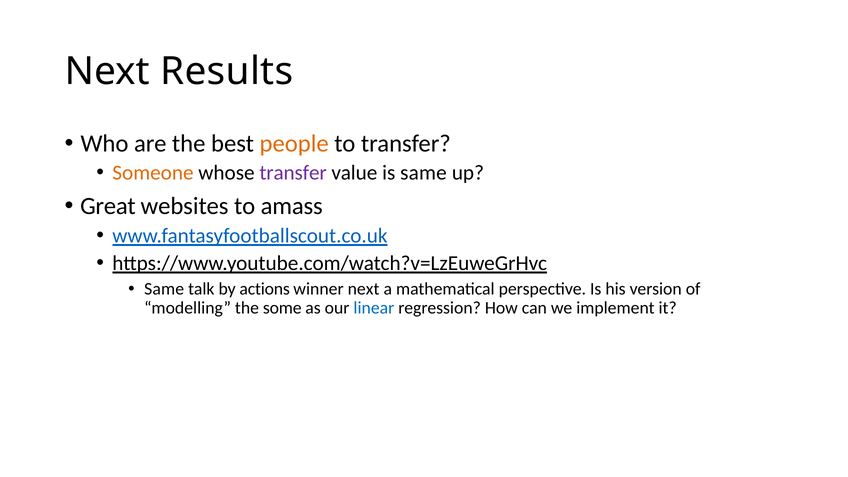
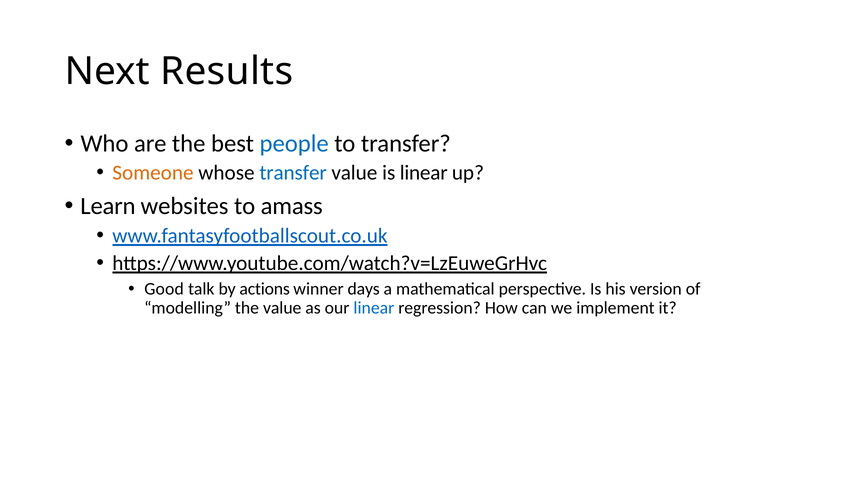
people colour: orange -> blue
transfer at (293, 173) colour: purple -> blue
is same: same -> linear
Great: Great -> Learn
Same at (164, 289): Same -> Good
winner next: next -> days
the some: some -> value
